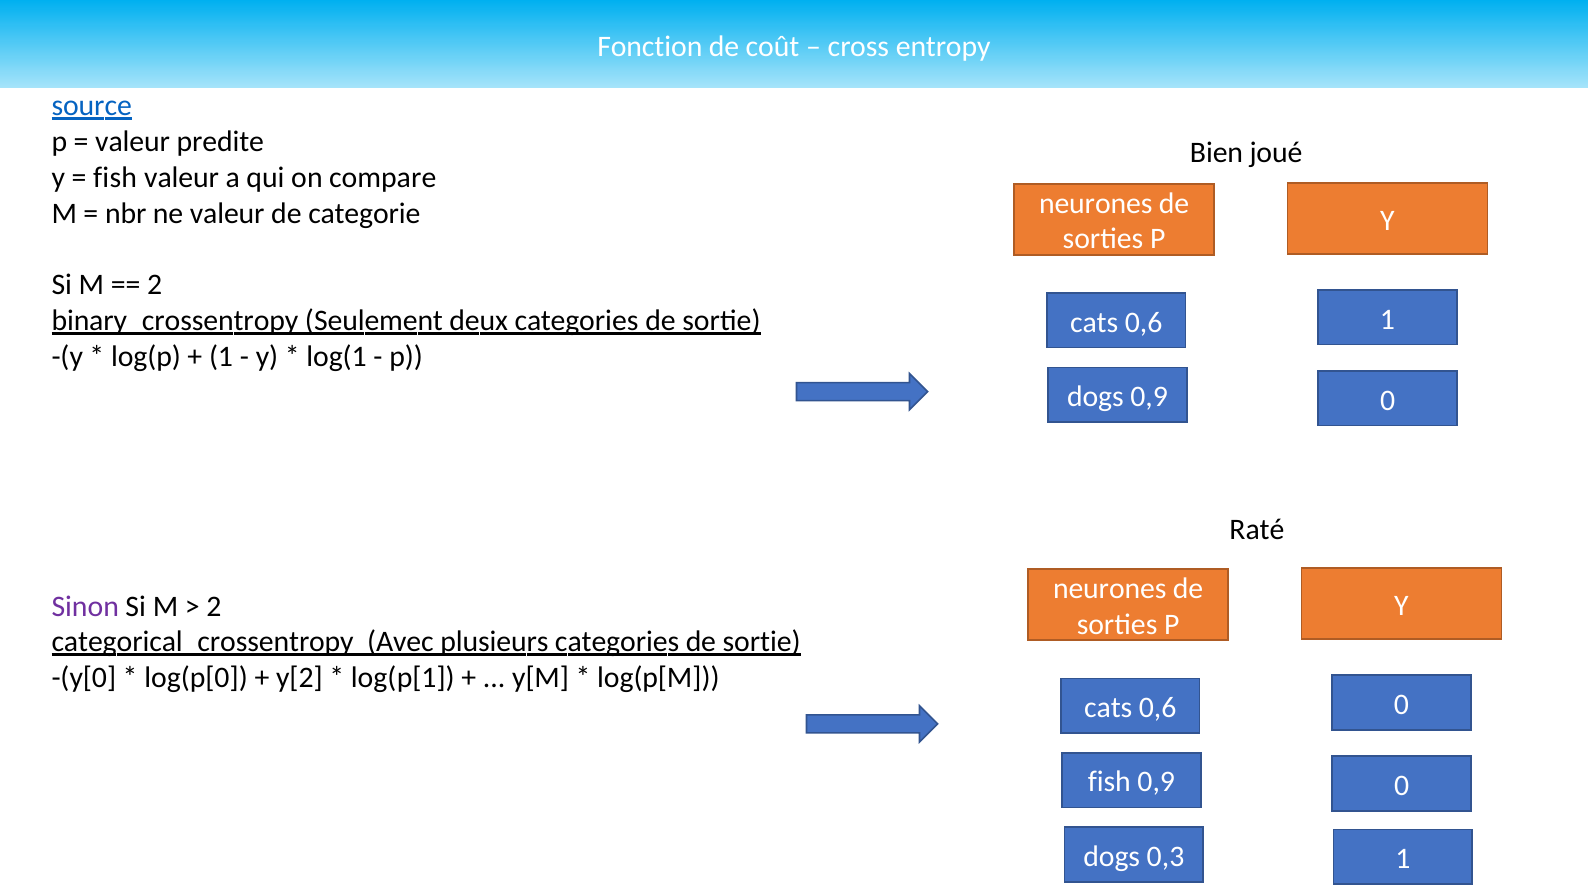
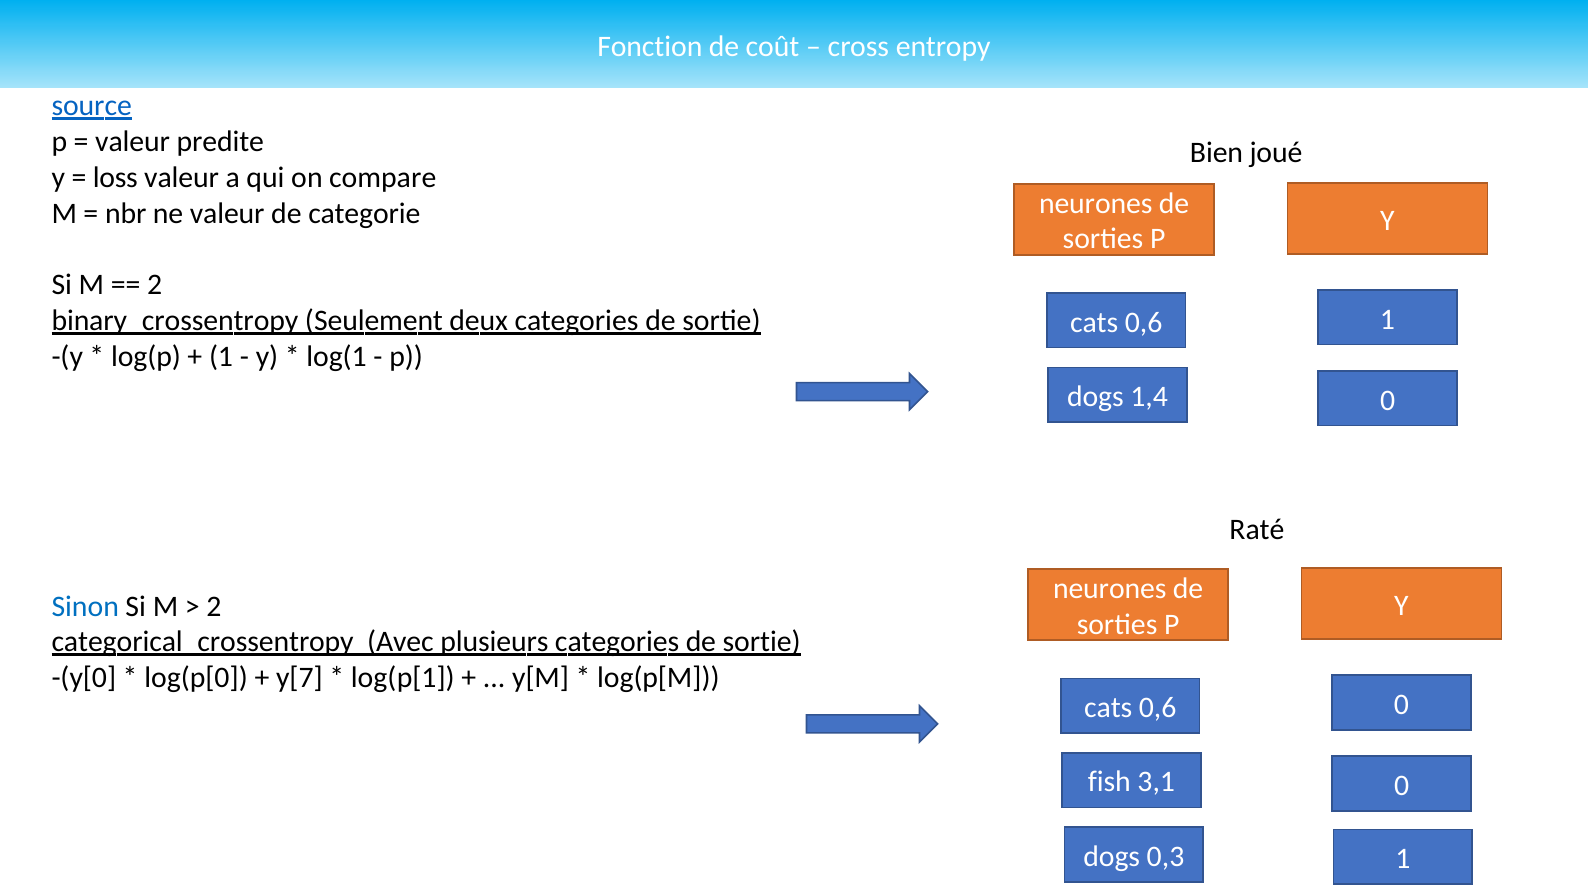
fish at (115, 178): fish -> loss
dogs 0,9: 0,9 -> 1,4
Sinon colour: purple -> blue
y[2: y[2 -> y[7
fish 0,9: 0,9 -> 3,1
